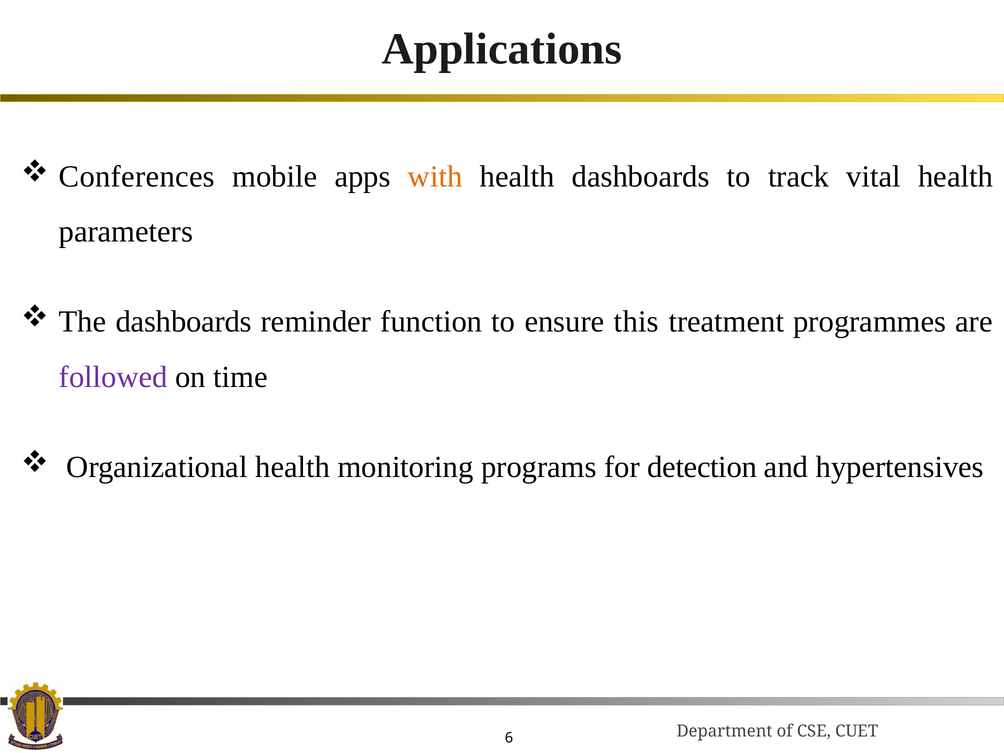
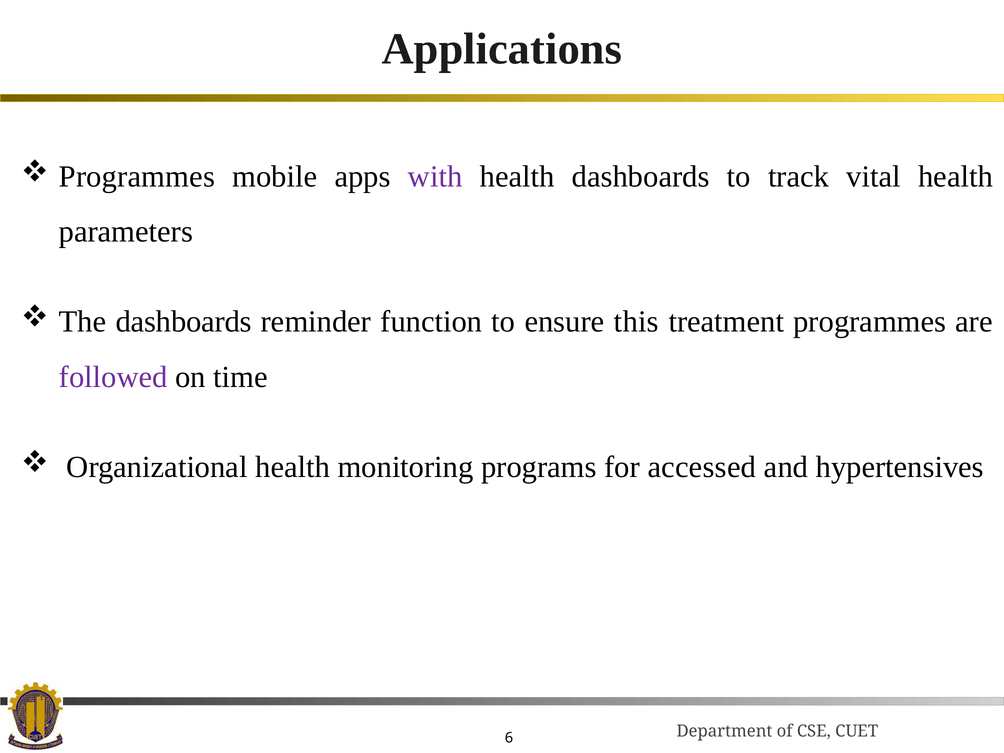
Conferences at (137, 177): Conferences -> Programmes
with colour: orange -> purple
detection: detection -> accessed
